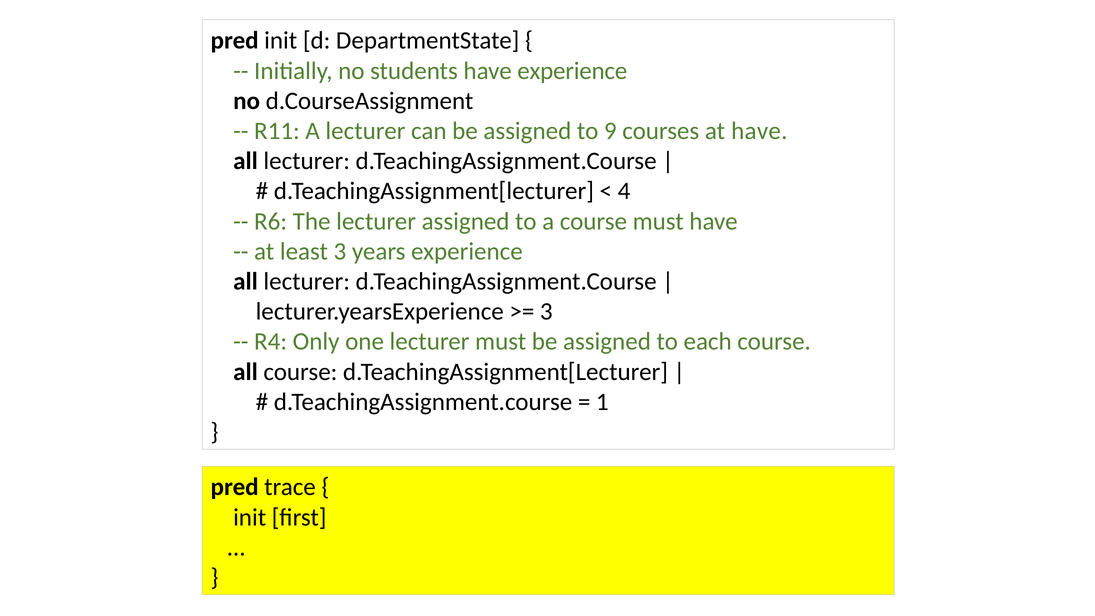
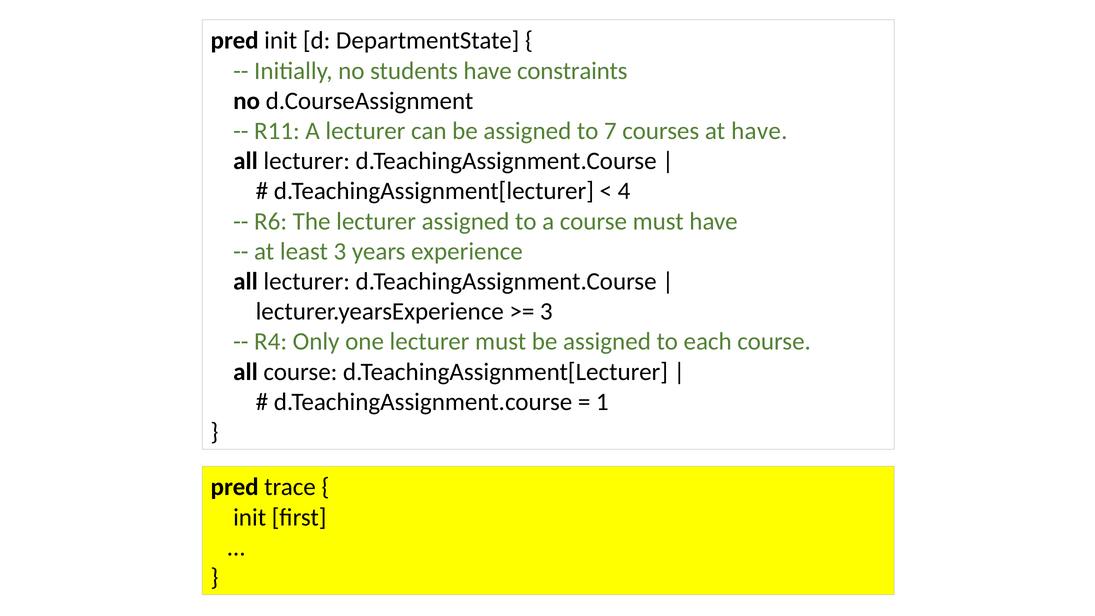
have experience: experience -> constraints
9: 9 -> 7
